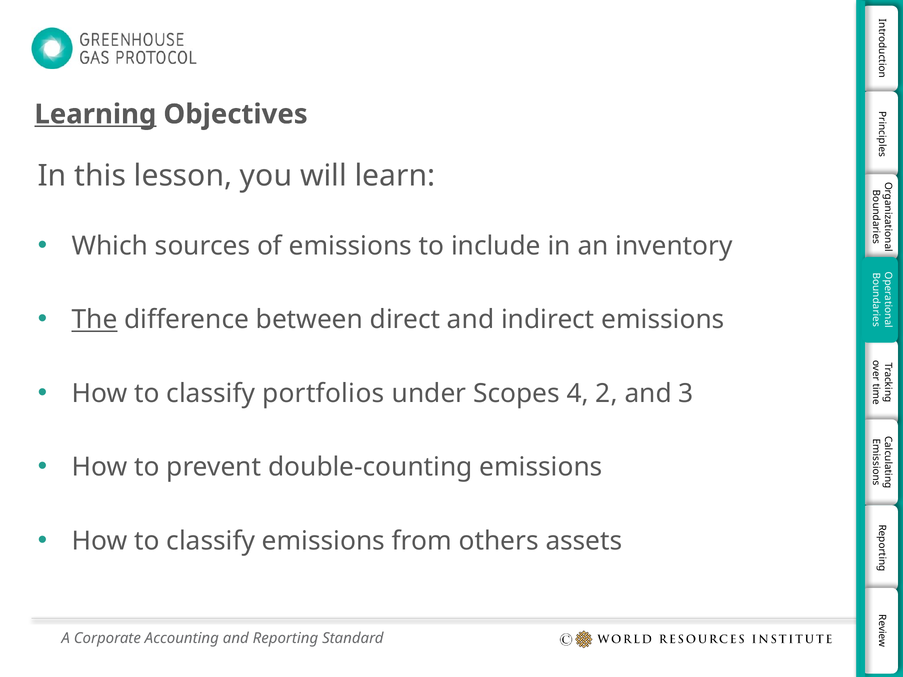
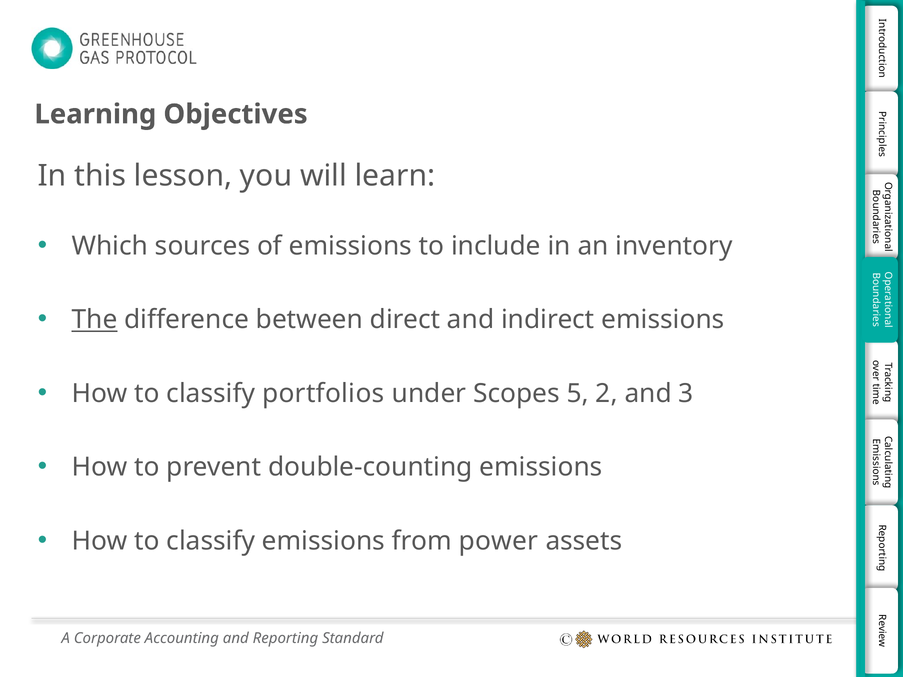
Learning underline: present -> none
4: 4 -> 5
others: others -> power
